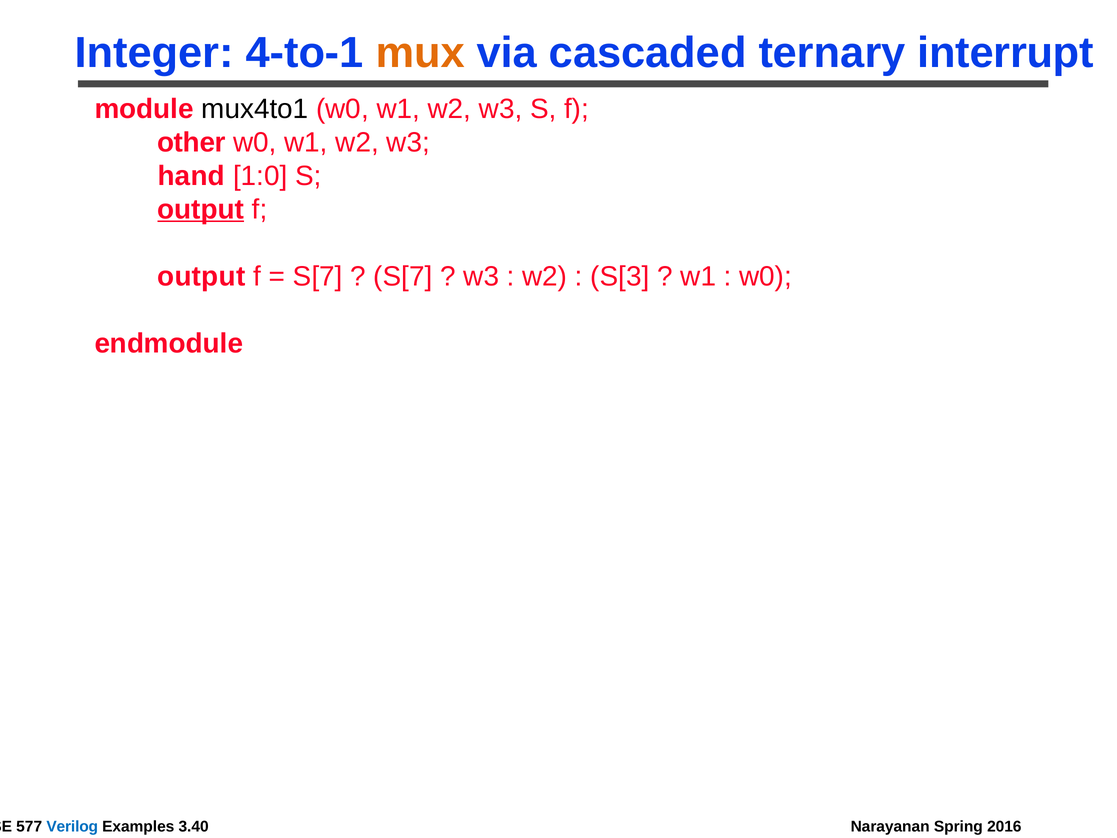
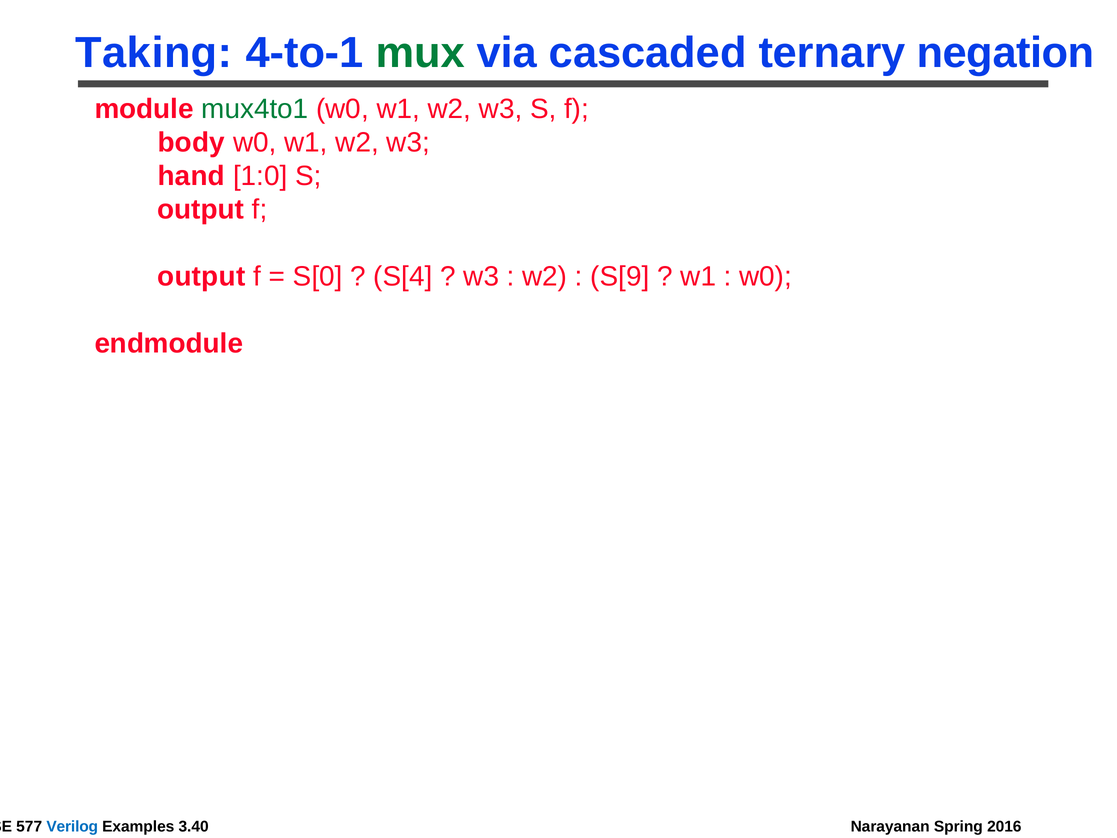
Integer: Integer -> Taking
mux colour: orange -> green
interrupt: interrupt -> negation
mux4to1 colour: black -> green
other: other -> body
output at (201, 209) underline: present -> none
S[7 at (318, 276): S[7 -> S[0
S[7 at (403, 276): S[7 -> S[4
S[3: S[3 -> S[9
